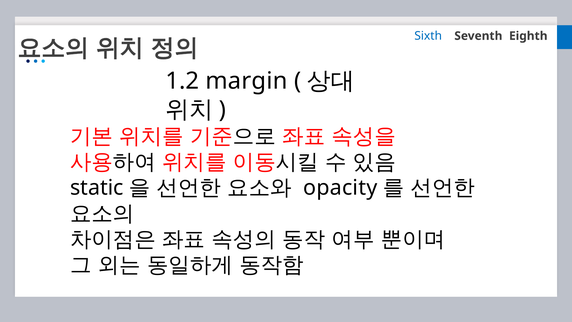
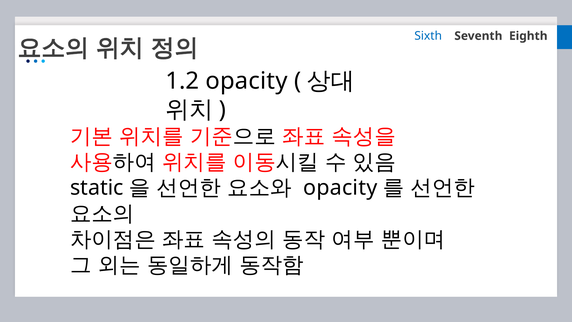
1.2 margin: margin -> opacity
